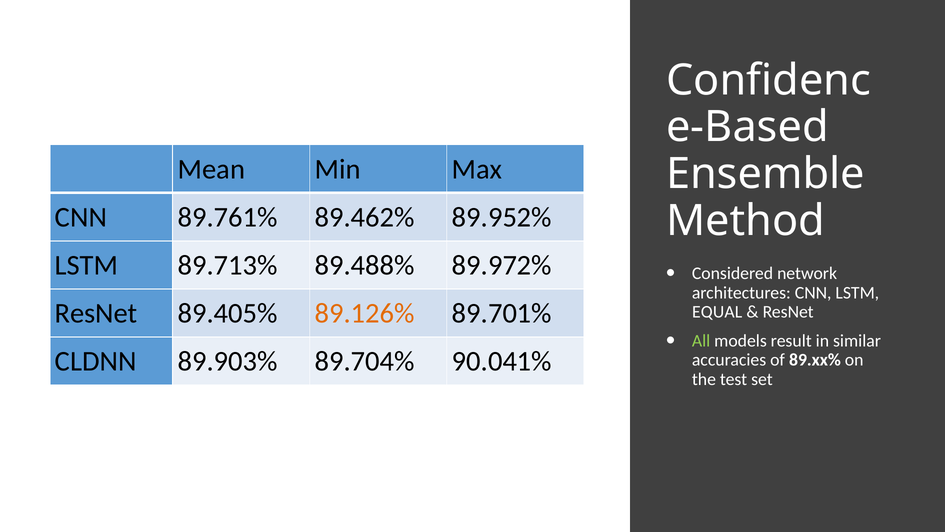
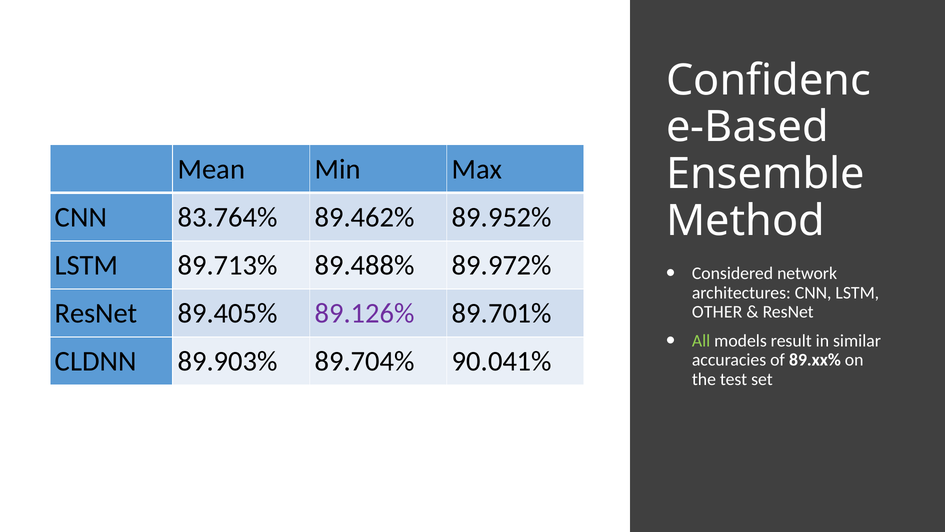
89.761%: 89.761% -> 83.764%
89.126% colour: orange -> purple
EQUAL: EQUAL -> OTHER
